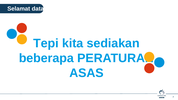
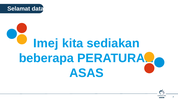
Tepi: Tepi -> Imej
